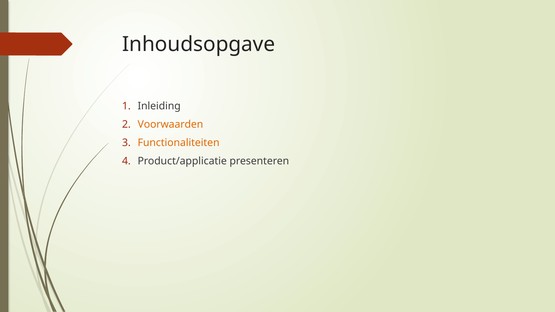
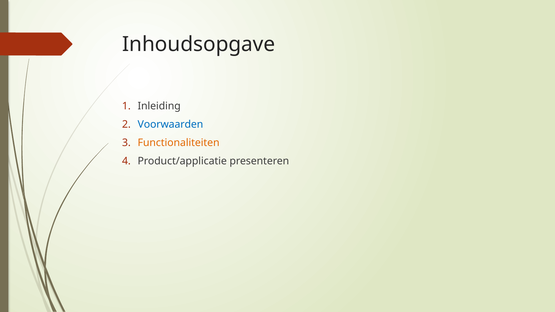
Voorwaarden colour: orange -> blue
